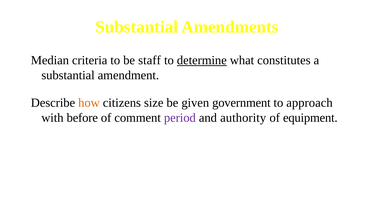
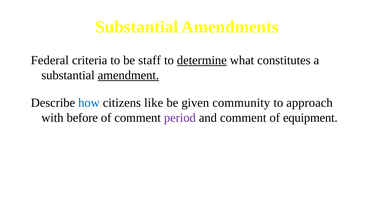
Median: Median -> Federal
amendment underline: none -> present
how colour: orange -> blue
size: size -> like
government: government -> community
and authority: authority -> comment
